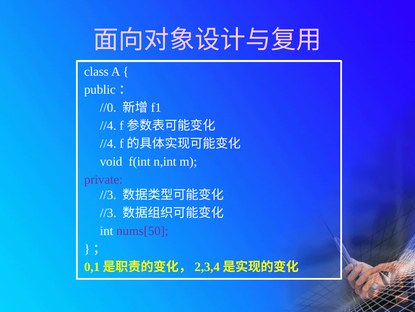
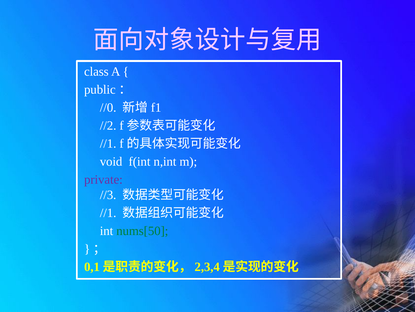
//4 at (108, 125): //4 -> //2
//4 at (108, 143): //4 -> //1
//3 at (108, 212): //3 -> //1
nums[50 colour: purple -> green
